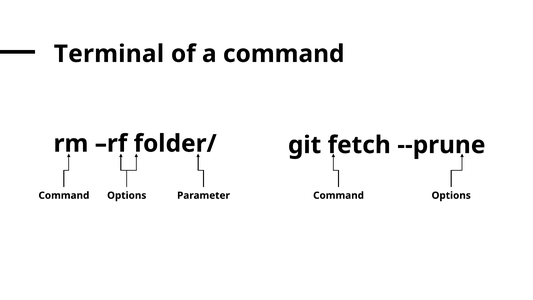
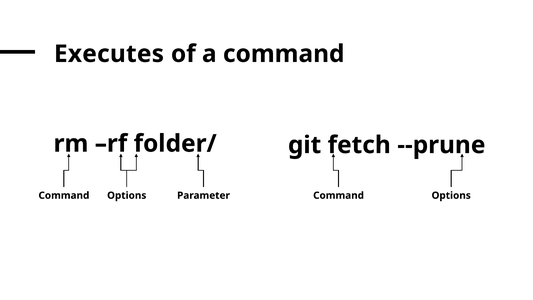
Terminal: Terminal -> Executes
